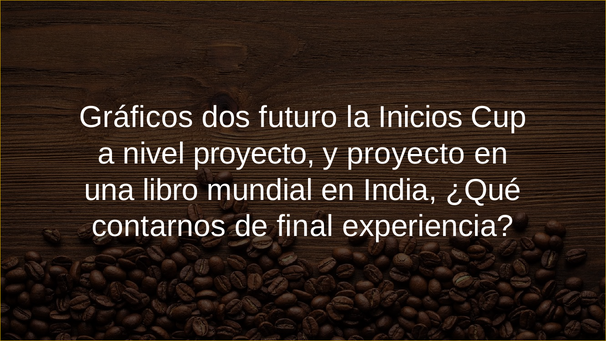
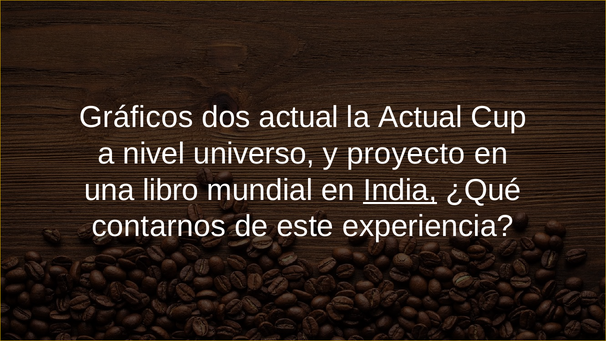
dos futuro: futuro -> actual
la Inicios: Inicios -> Actual
nivel proyecto: proyecto -> universo
India underline: none -> present
final: final -> este
